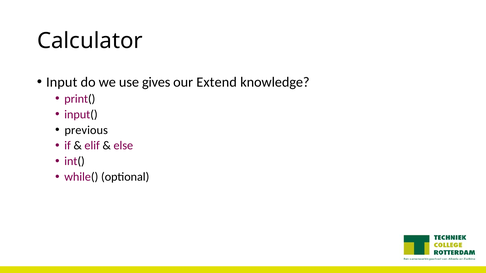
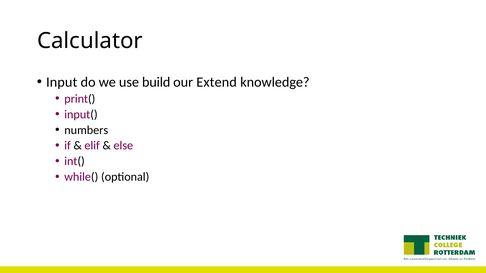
gives: gives -> build
previous: previous -> numbers
